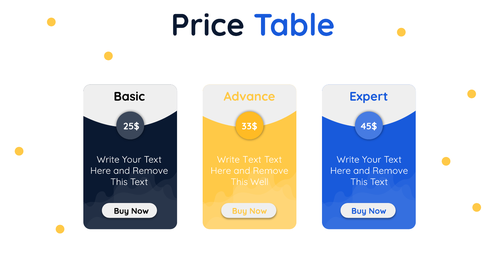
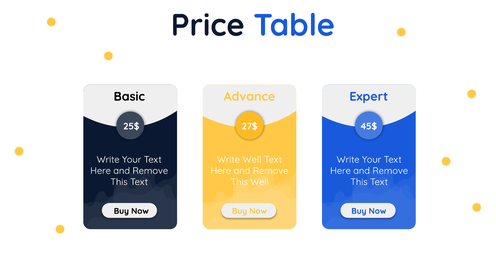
33$: 33$ -> 27$
Write Text: Text -> Well
